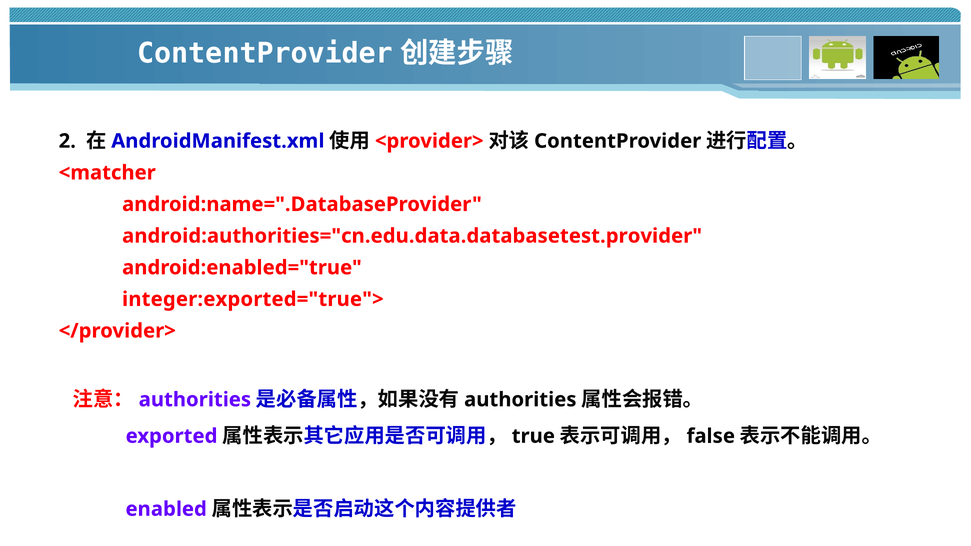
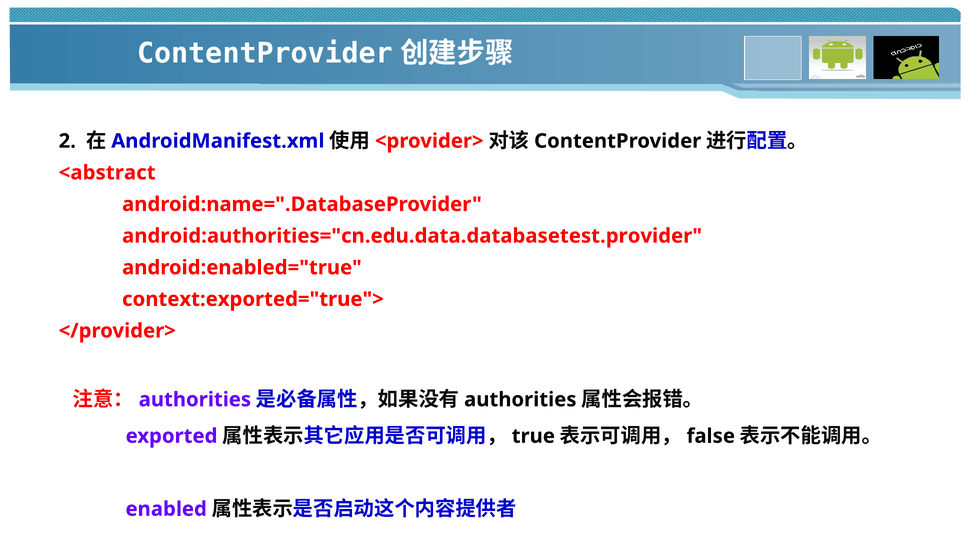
<matcher: <matcher -> <abstract
integer:exported="true">: integer:exported="true"> -> context:exported="true">
